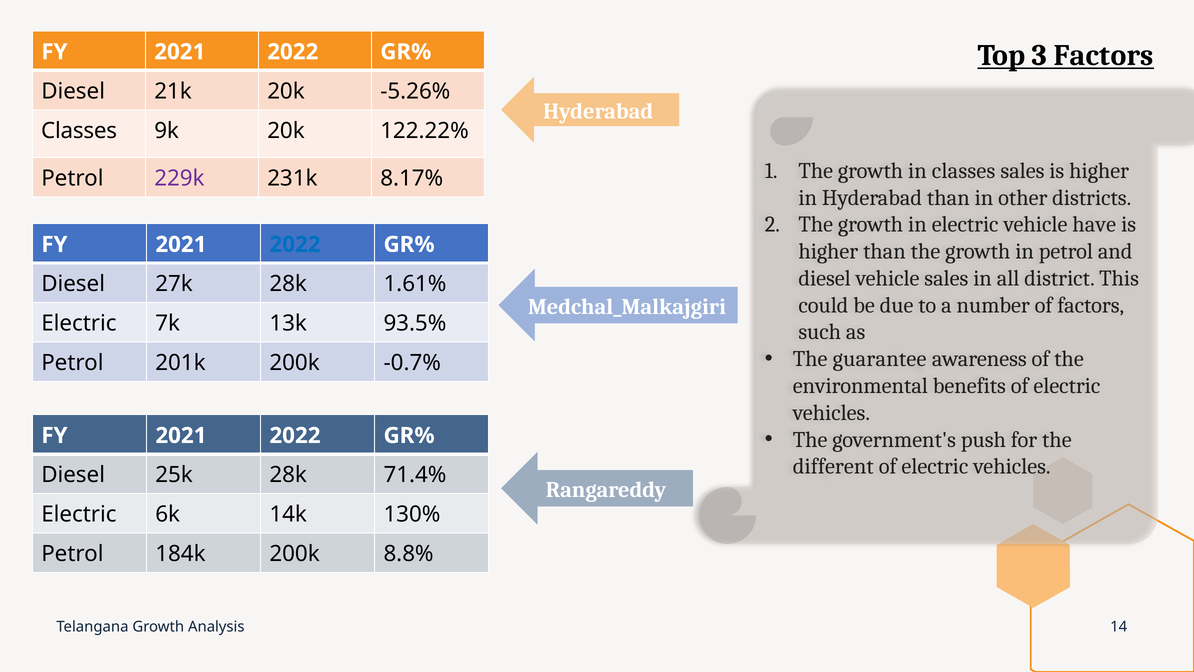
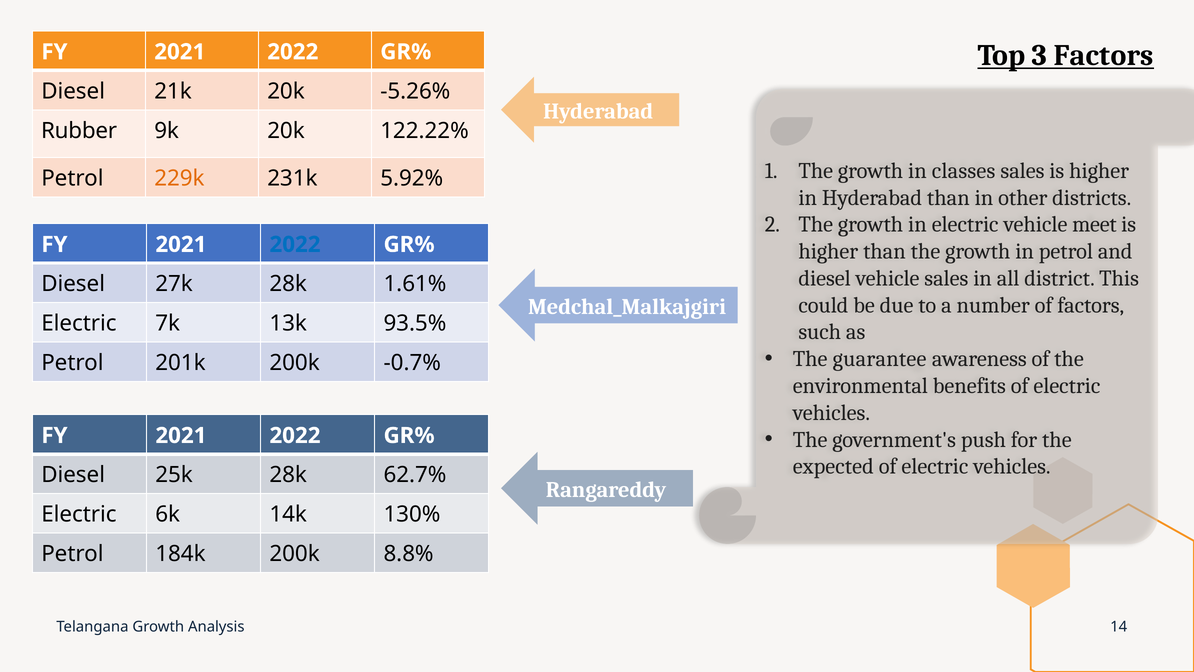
Classes at (79, 131): Classes -> Rubber
229k colour: purple -> orange
8.17%: 8.17% -> 5.92%
have: have -> meet
different: different -> expected
71.4%: 71.4% -> 62.7%
